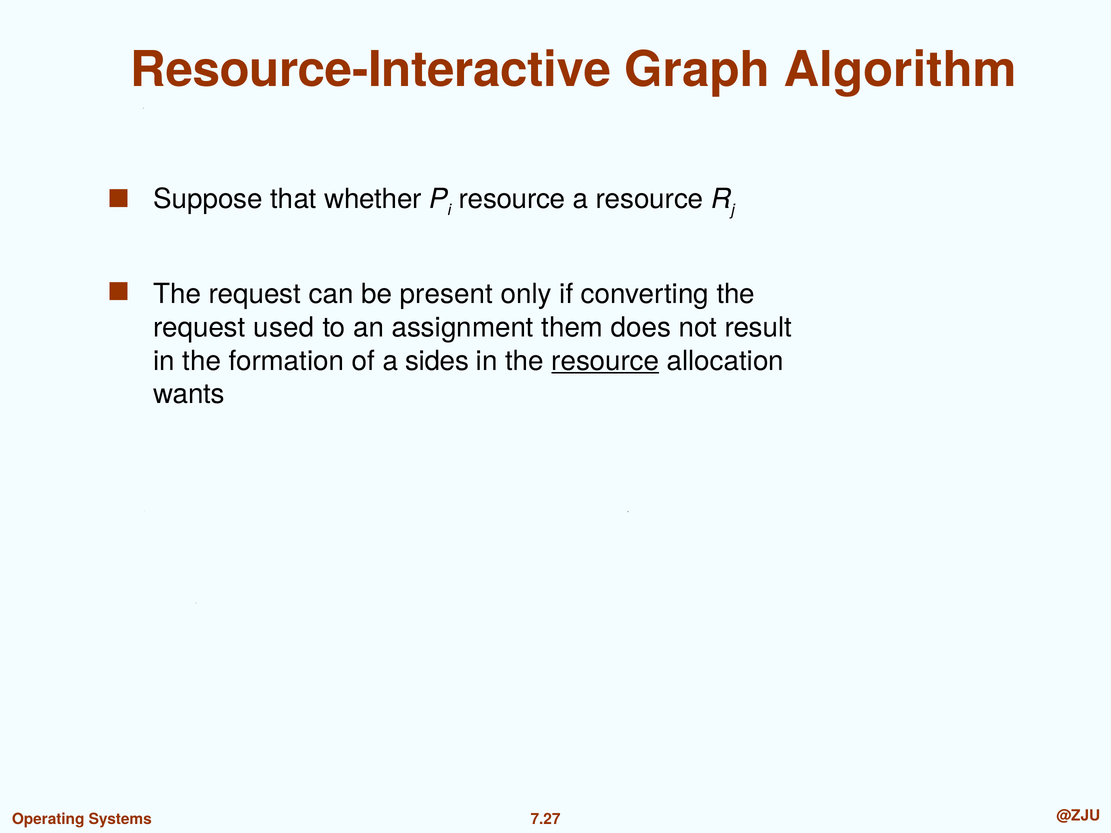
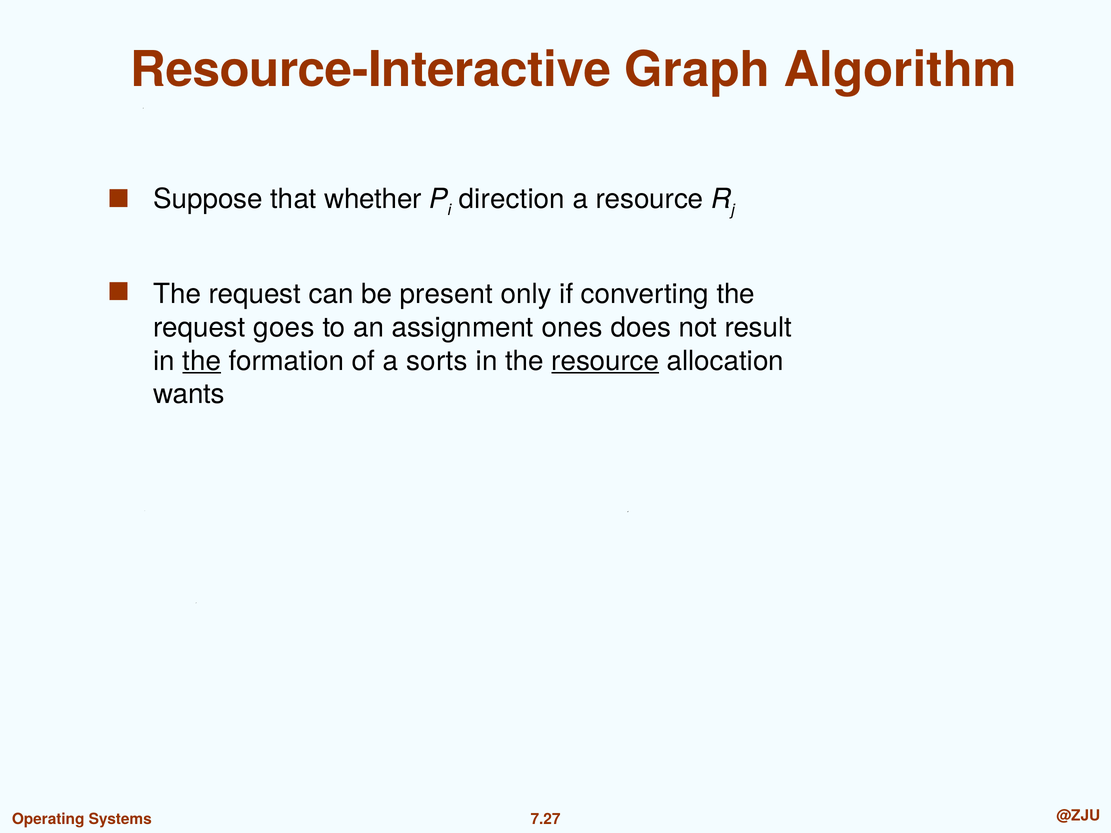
resource at (512, 199): resource -> direction
used: used -> goes
them: them -> ones
the at (202, 361) underline: none -> present
sides: sides -> sorts
